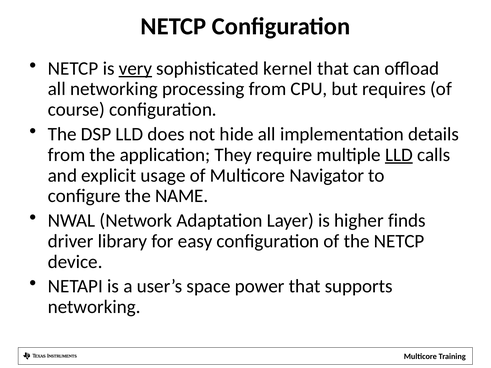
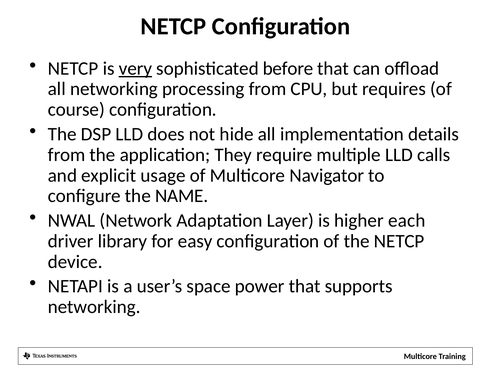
kernel: kernel -> before
LLD at (399, 155) underline: present -> none
finds: finds -> each
